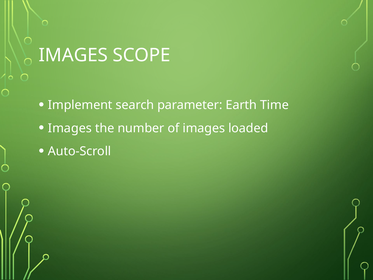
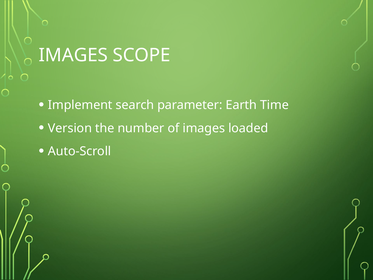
Images at (70, 128): Images -> Version
